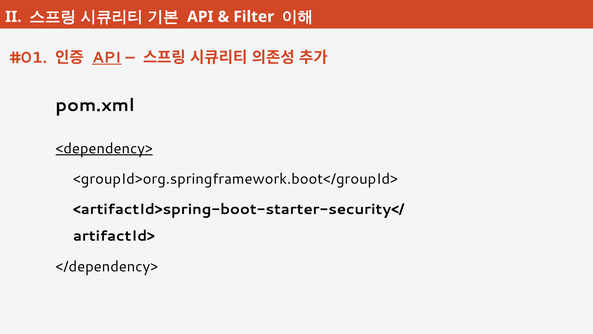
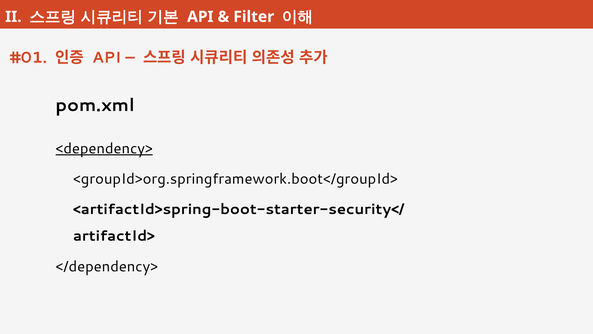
API at (107, 57) underline: present -> none
